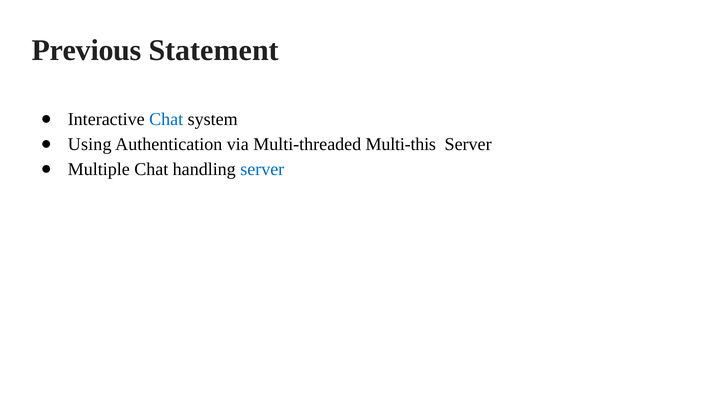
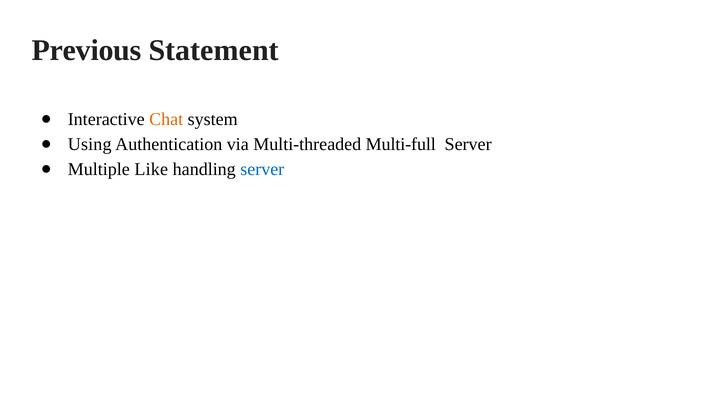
Chat at (166, 119) colour: blue -> orange
Multi-this: Multi-this -> Multi-full
Multiple Chat: Chat -> Like
